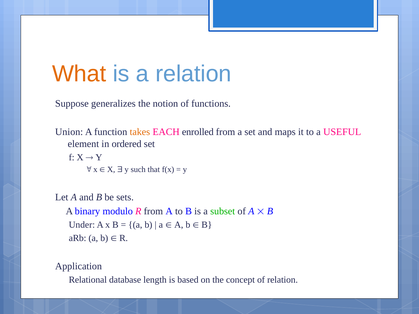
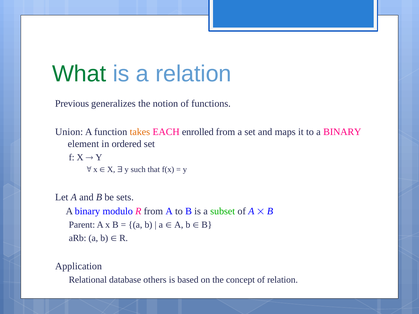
What colour: orange -> green
Suppose: Suppose -> Previous
to a USEFUL: USEFUL -> BINARY
Under: Under -> Parent
length: length -> others
